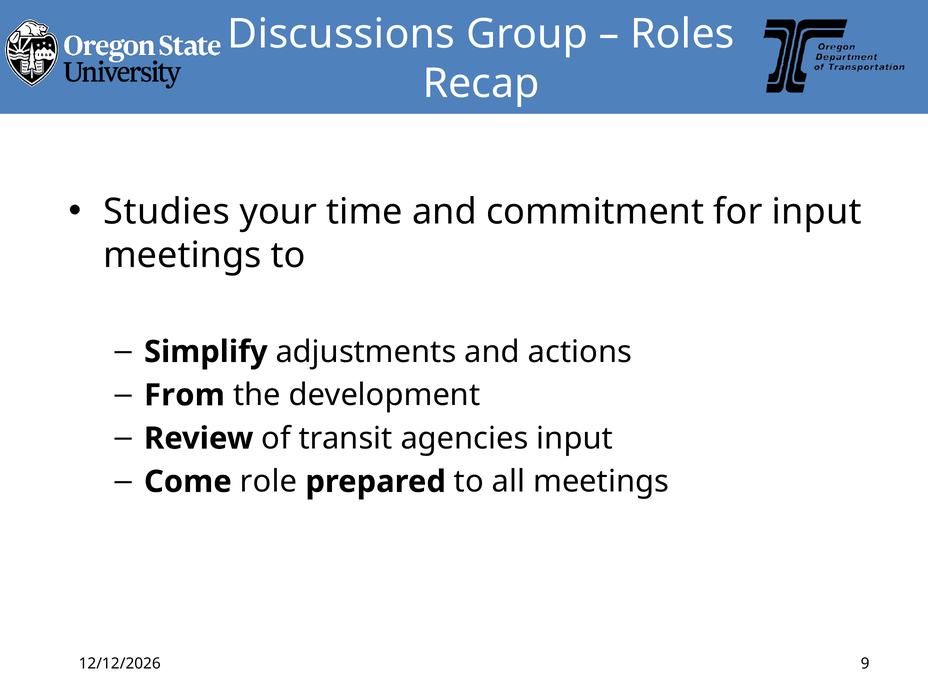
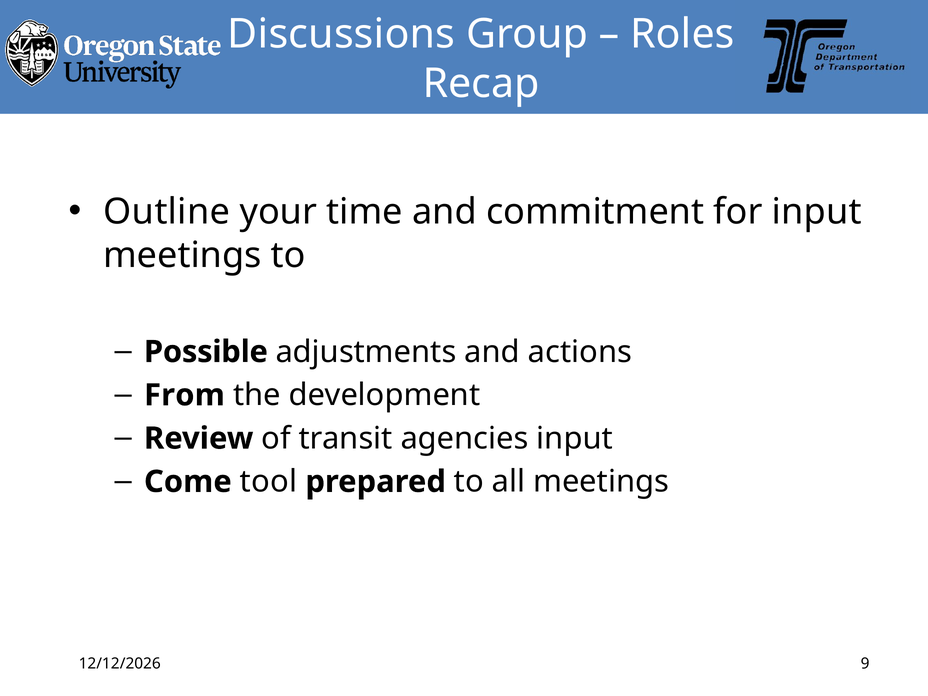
Studies: Studies -> Outline
Simplify: Simplify -> Possible
role: role -> tool
